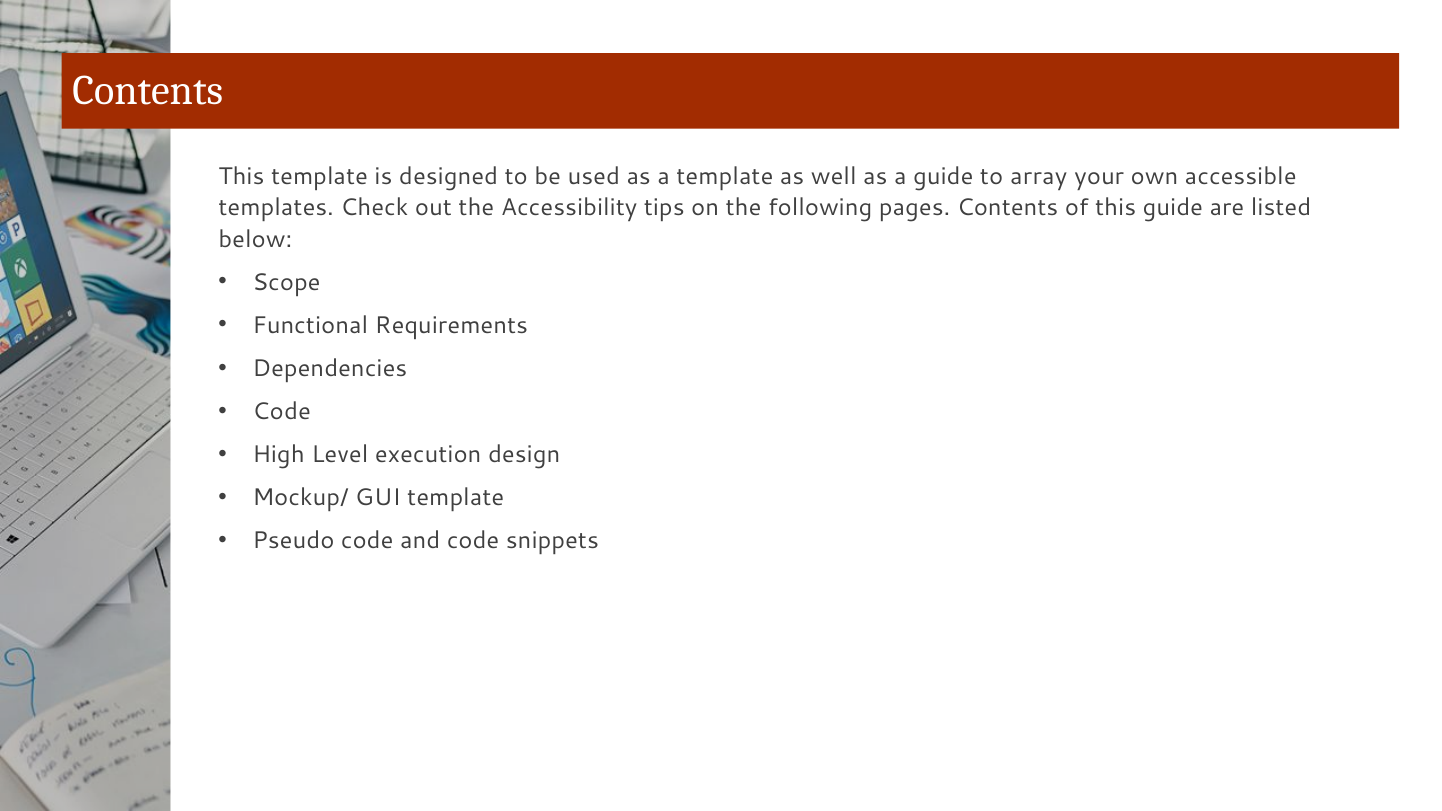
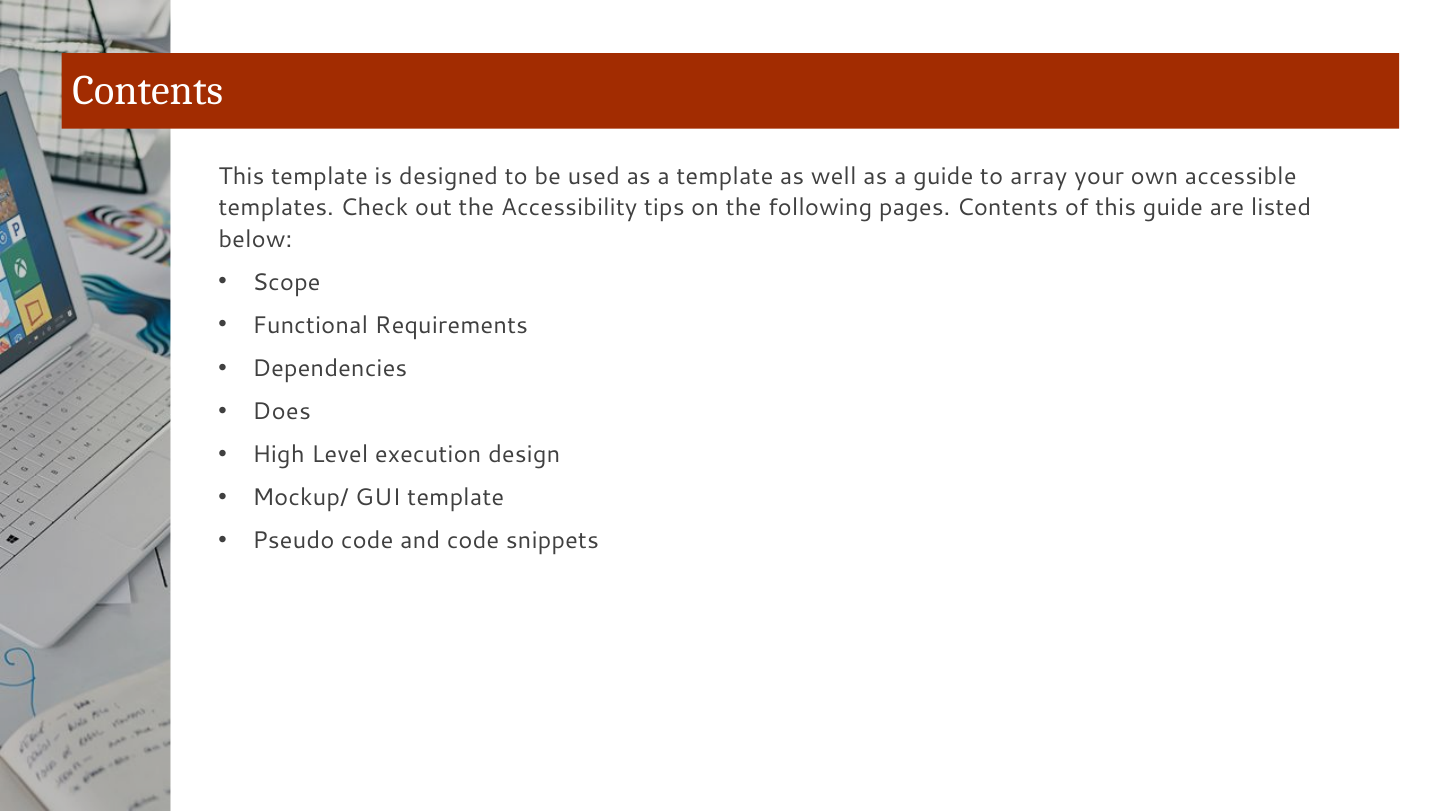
Code at (282, 412): Code -> Does
